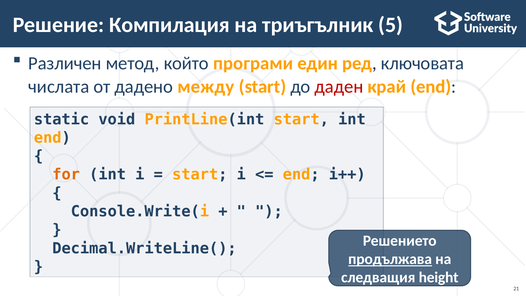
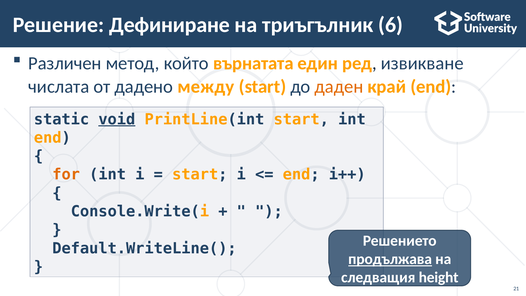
Компилация: Компилация -> Дефиниране
5: 5 -> 6
програми: програми -> върнатата
ключовата: ключовата -> извикване
даден colour: red -> orange
void underline: none -> present
Decimal.WriteLine(: Decimal.WriteLine( -> Default.WriteLine(
